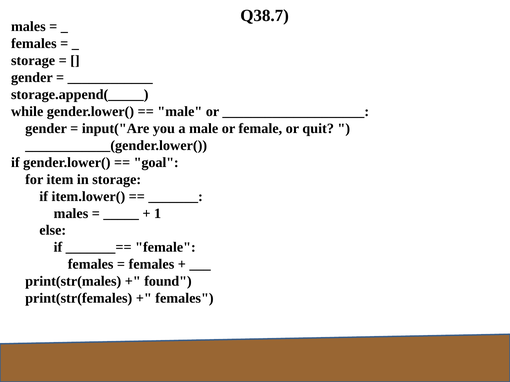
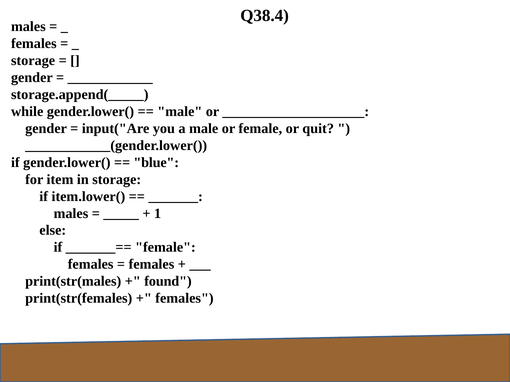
Q38.7: Q38.7 -> Q38.4
goal: goal -> blue
